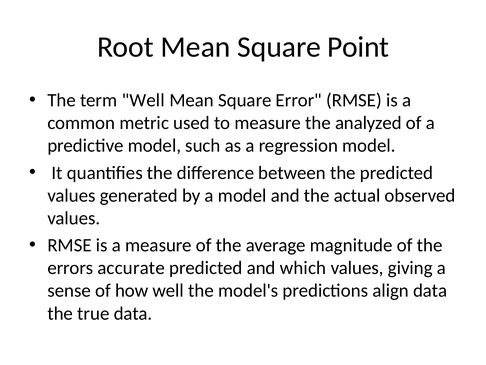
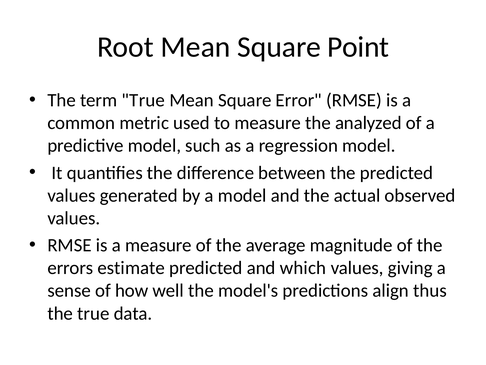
term Well: Well -> True
accurate: accurate -> estimate
align data: data -> thus
